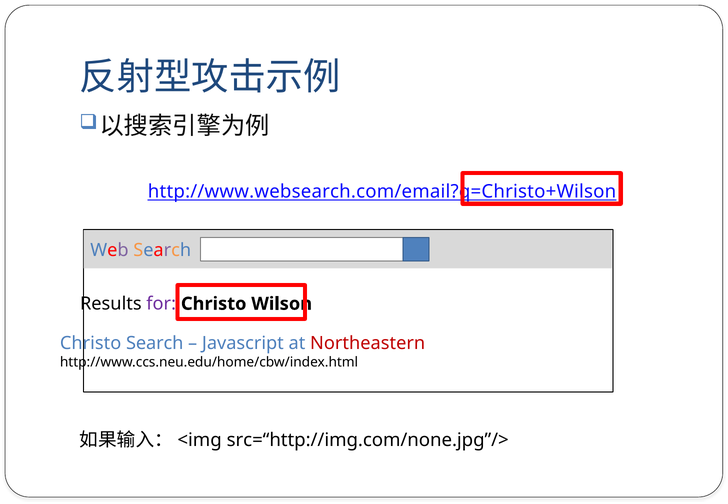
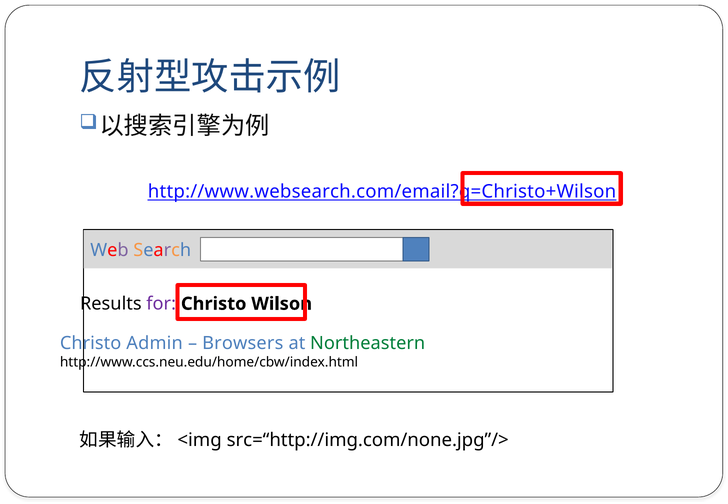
Christo Search: Search -> Admin
Javascript: Javascript -> Browsers
Northeastern colour: red -> green
